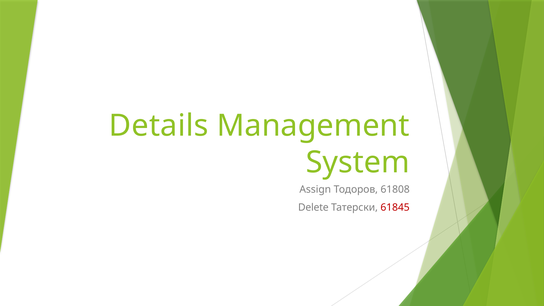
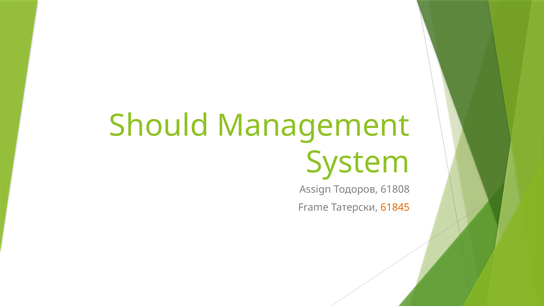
Details: Details -> Should
Delete: Delete -> Frame
61845 colour: red -> orange
